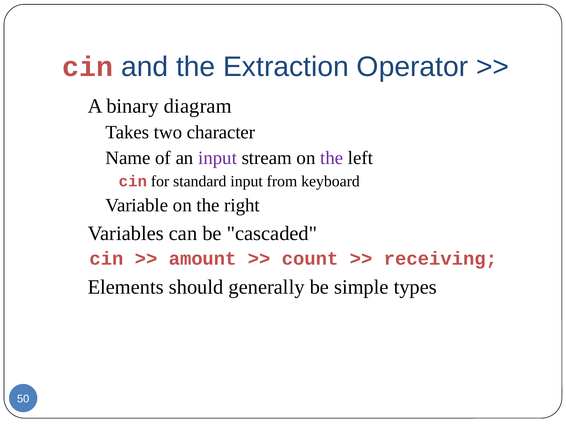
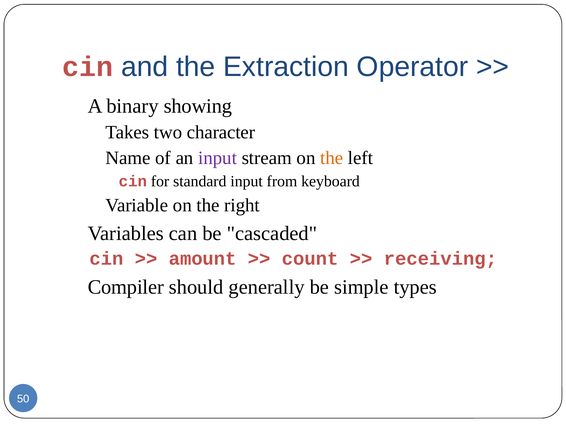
diagram: diagram -> showing
the at (332, 158) colour: purple -> orange
Elements: Elements -> Compiler
